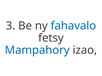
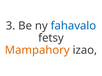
Mampahory colour: blue -> orange
